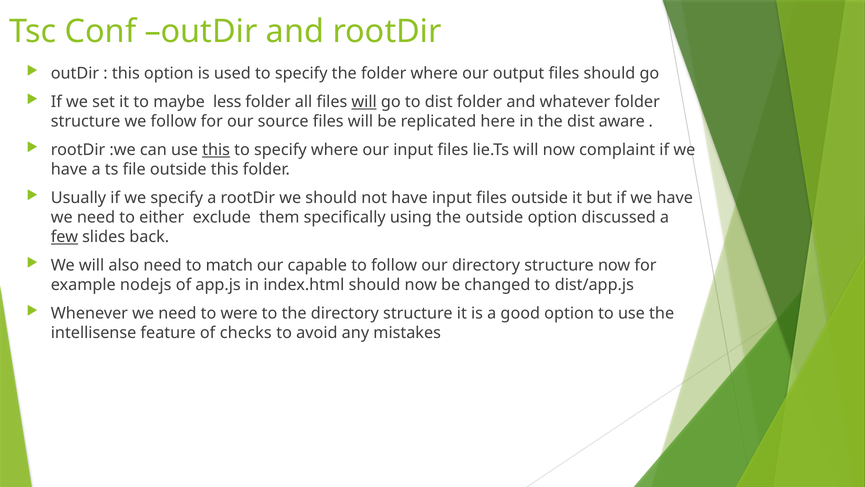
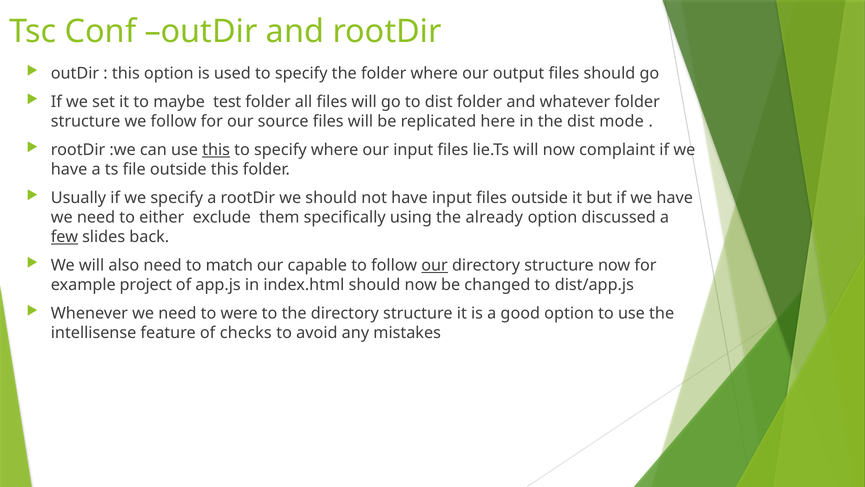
less: less -> test
will at (364, 102) underline: present -> none
aware: aware -> mode
the outside: outside -> already
our at (435, 265) underline: none -> present
nodejs: nodejs -> project
